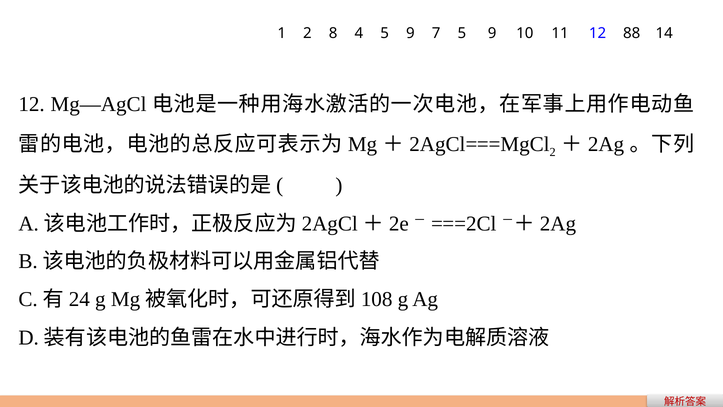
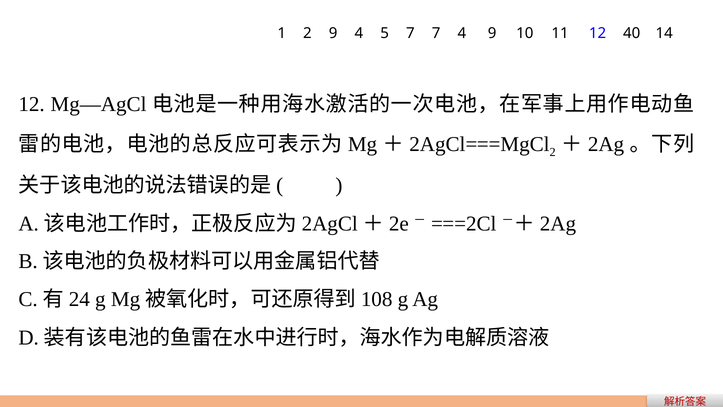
2 8: 8 -> 9
4 5 9: 9 -> 7
7 5: 5 -> 4
88: 88 -> 40
